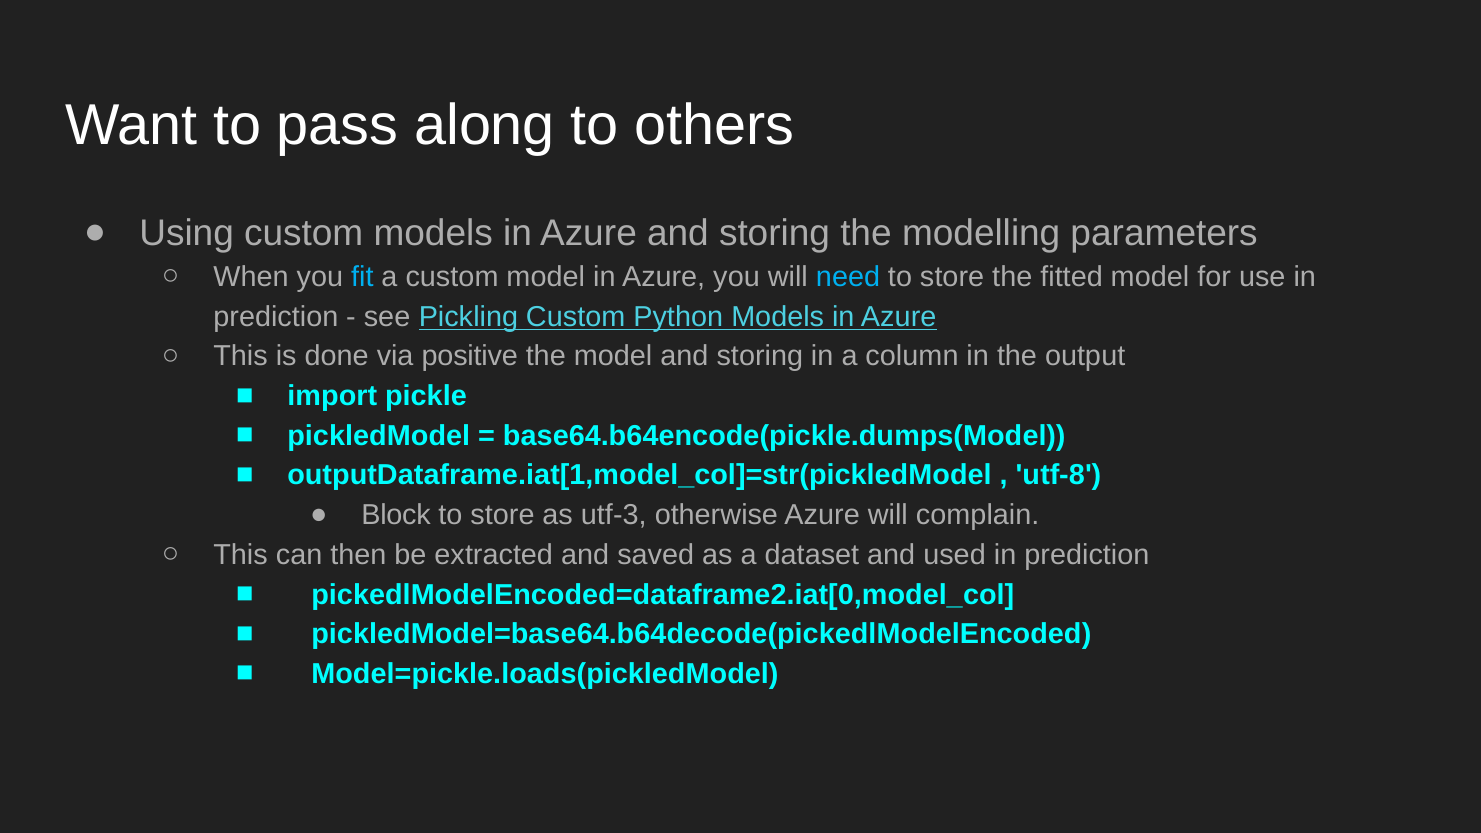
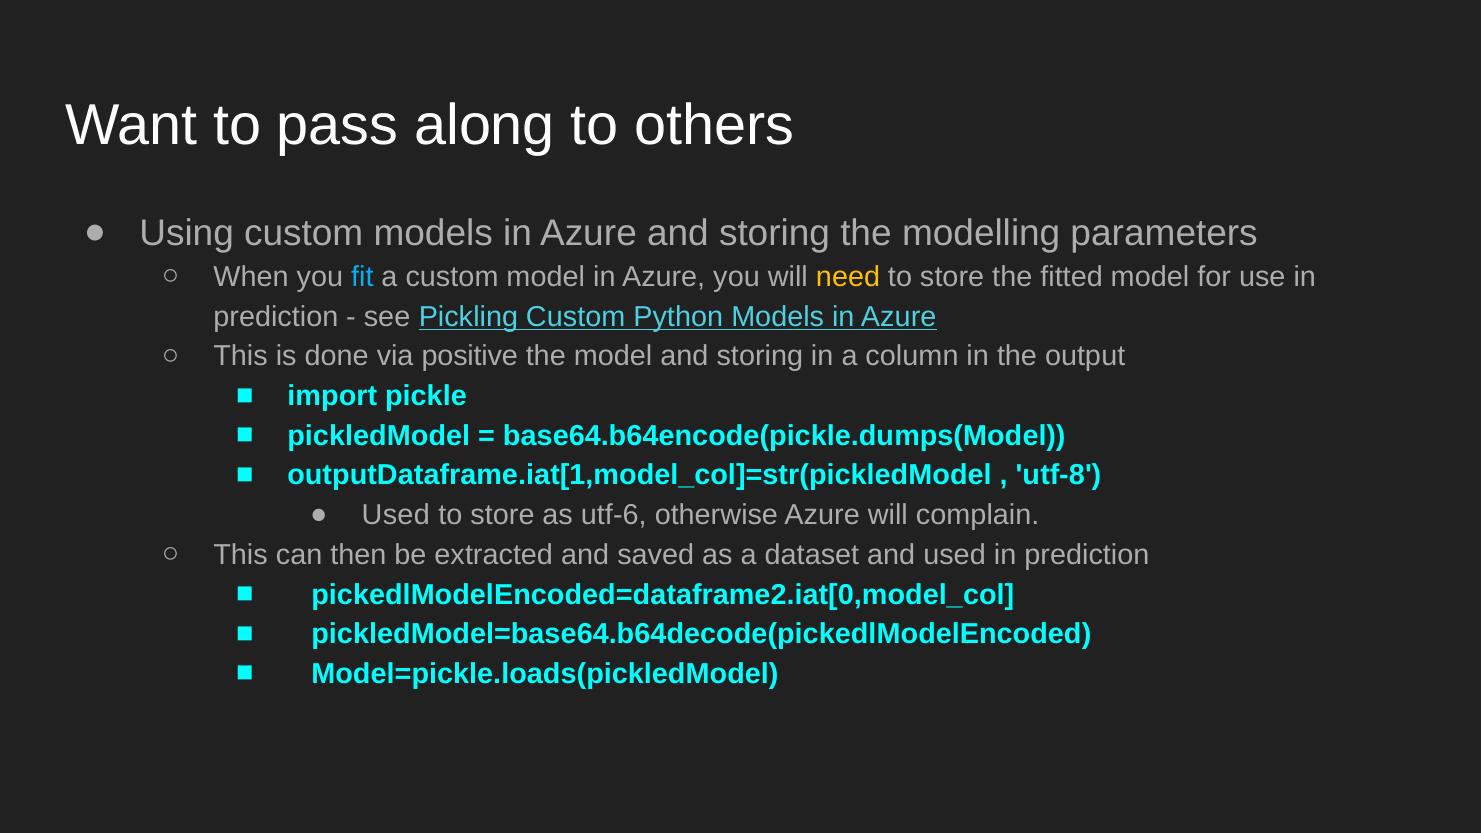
need colour: light blue -> yellow
Block at (396, 515): Block -> Used
utf-3: utf-3 -> utf-6
